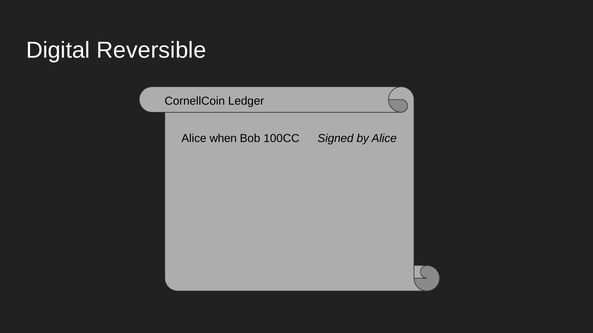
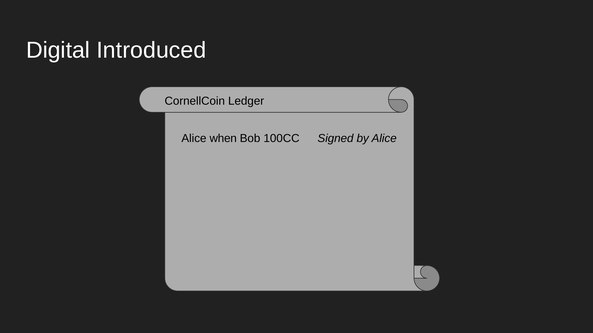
Reversible: Reversible -> Introduced
